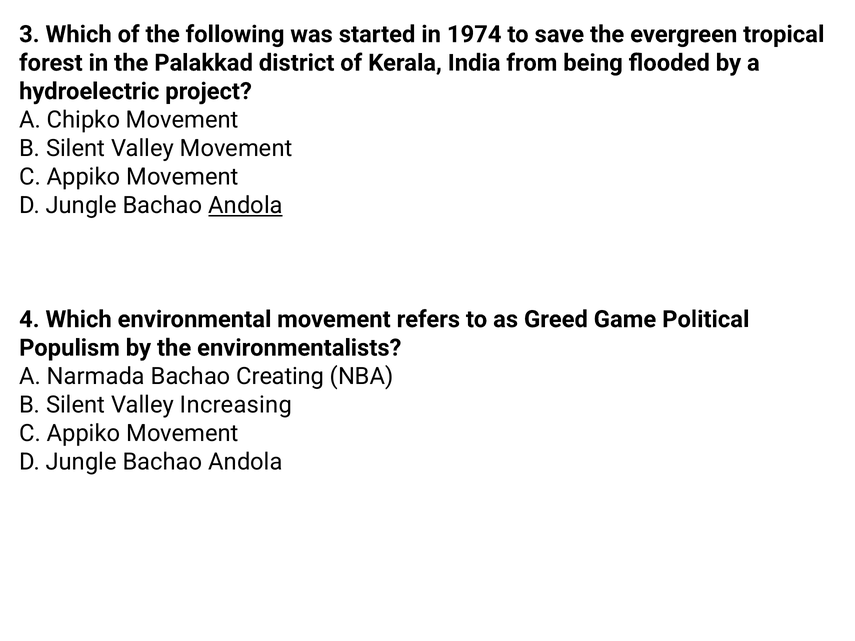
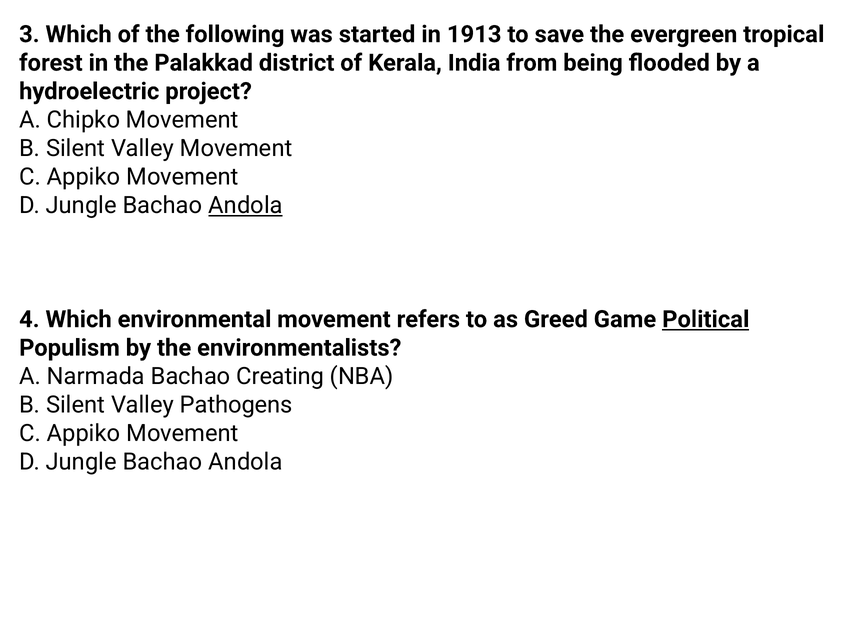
1974: 1974 -> 1913
Political underline: none -> present
Increasing: Increasing -> Pathogens
